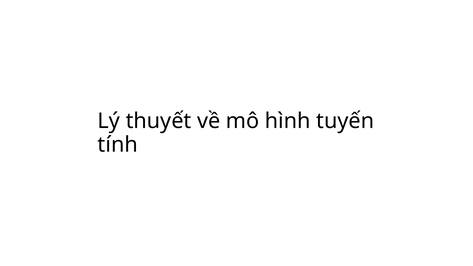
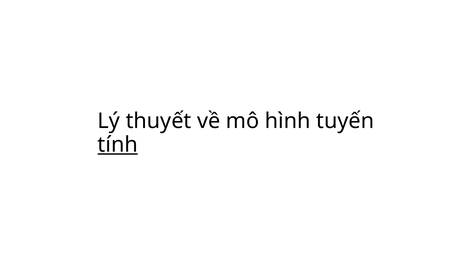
tính underline: none -> present
